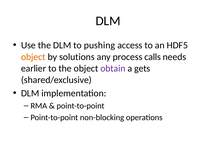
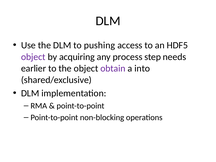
object at (33, 57) colour: orange -> purple
solutions: solutions -> acquiring
calls: calls -> step
gets: gets -> into
